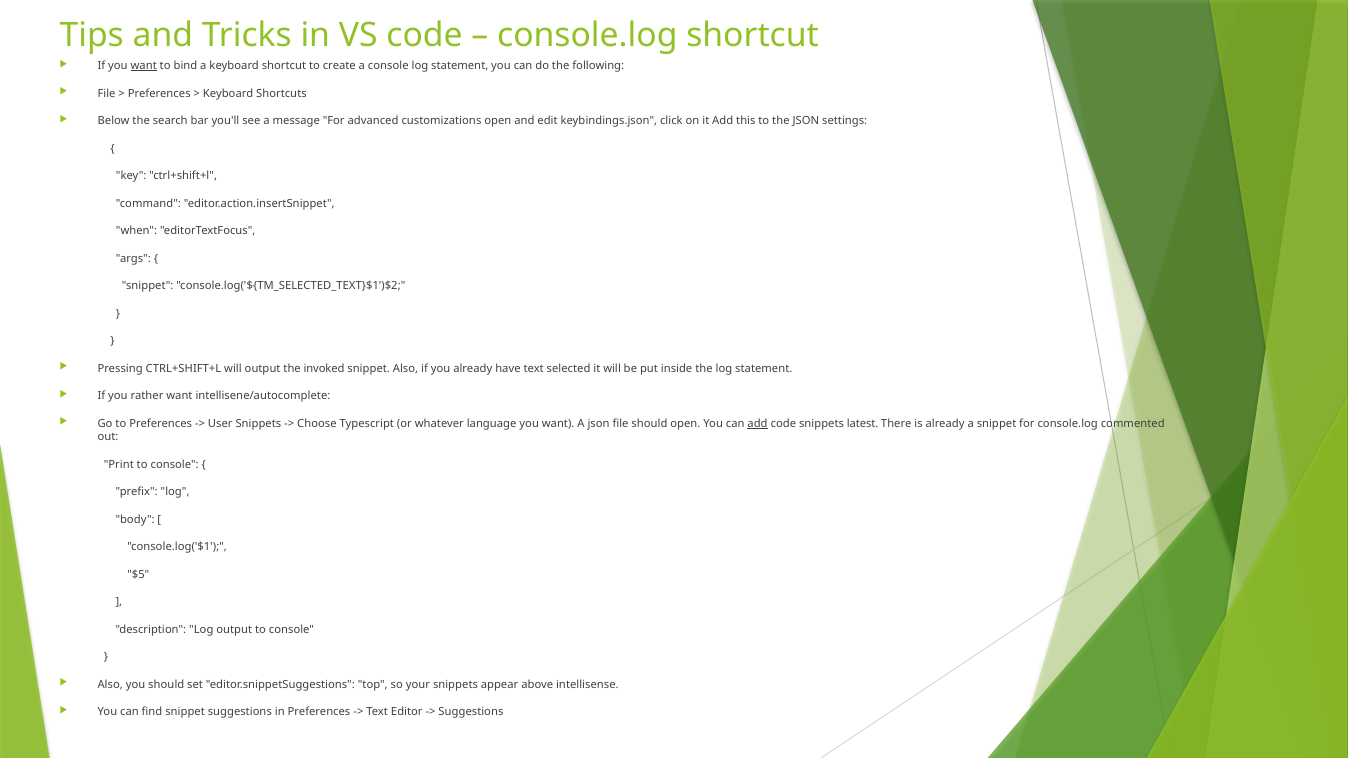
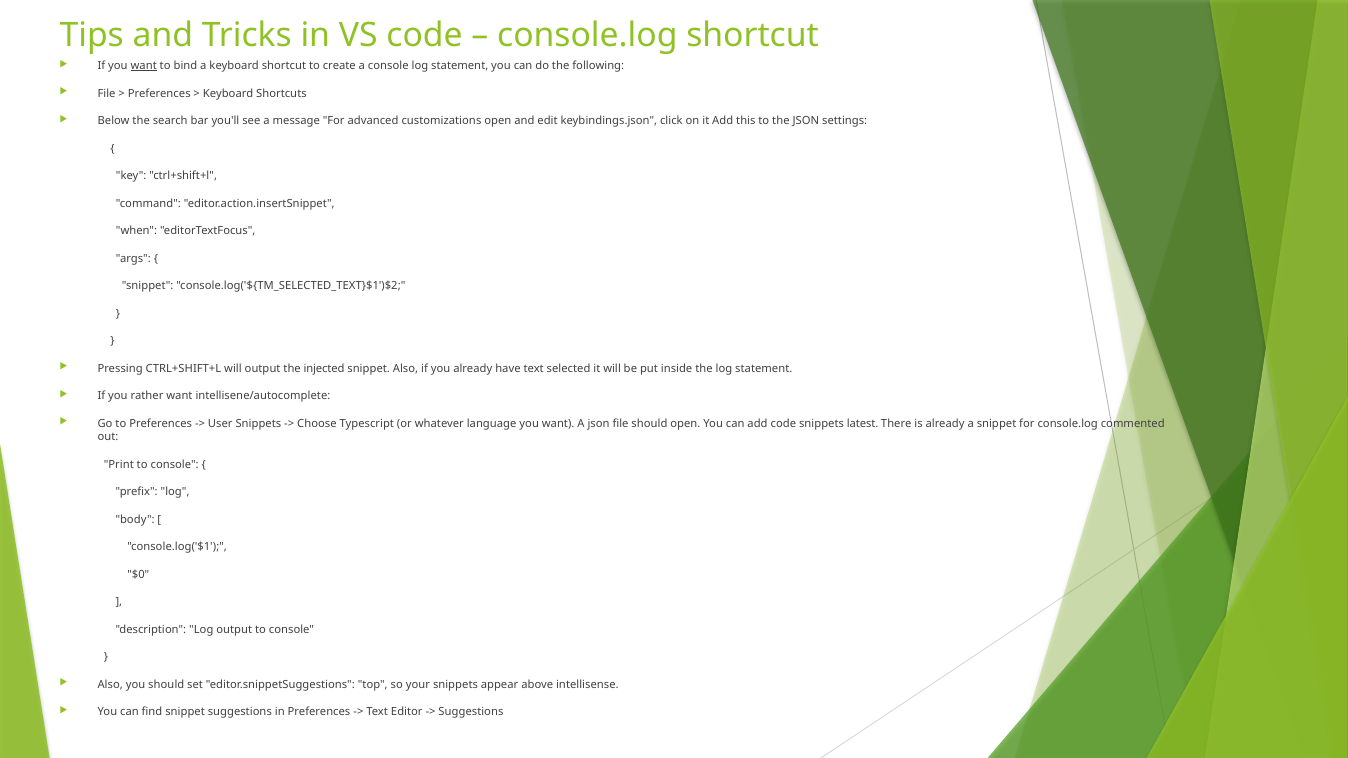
invoked: invoked -> injected
add at (758, 424) underline: present -> none
$5: $5 -> $0
